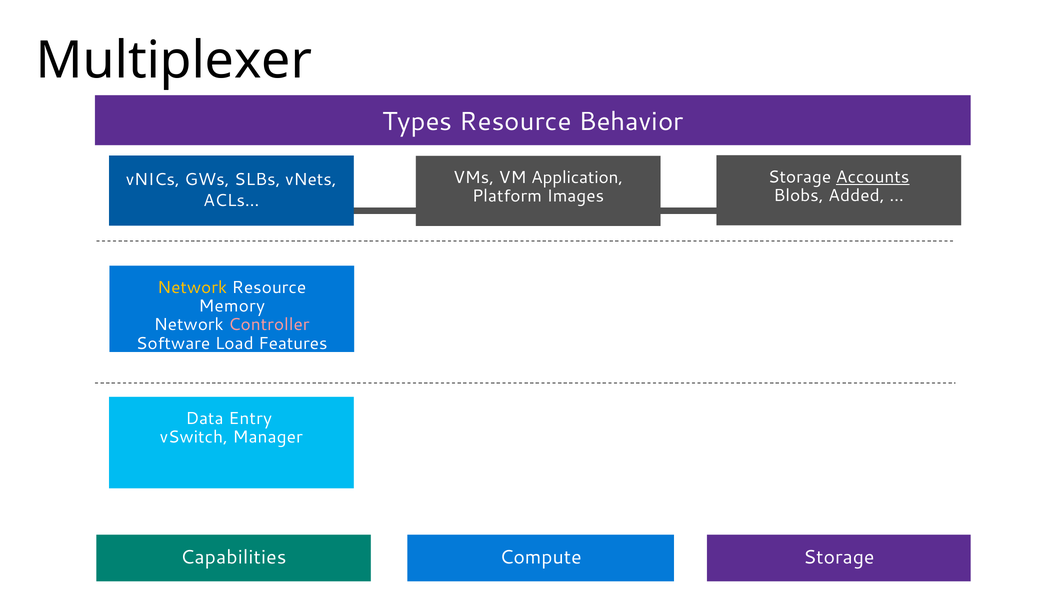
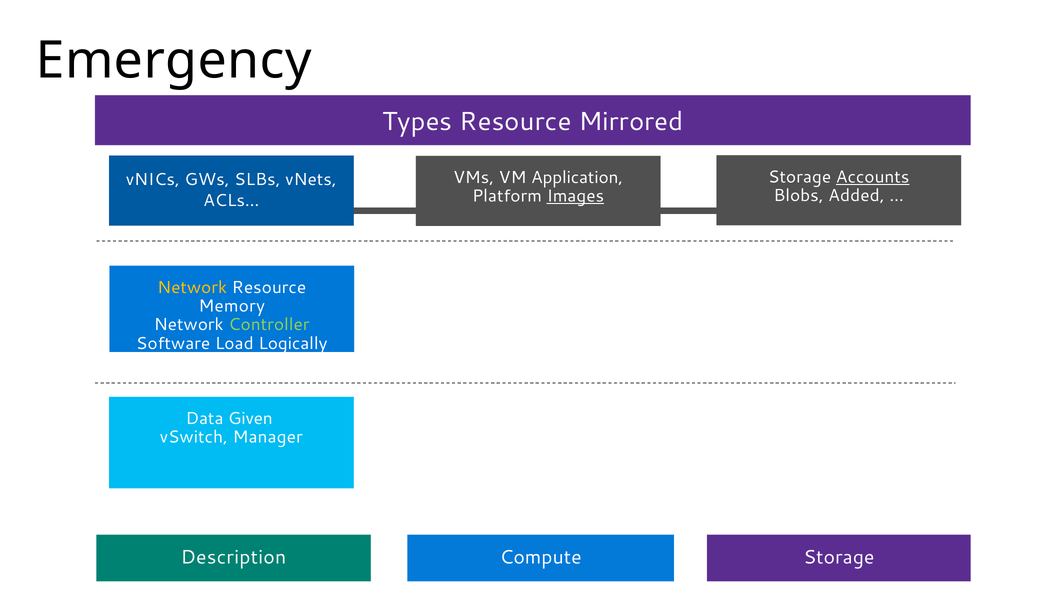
Multiplexer: Multiplexer -> Emergency
Behavior: Behavior -> Mirrored
Images underline: none -> present
Controller colour: pink -> light green
Features: Features -> Logically
Entry: Entry -> Given
Capabilities: Capabilities -> Description
